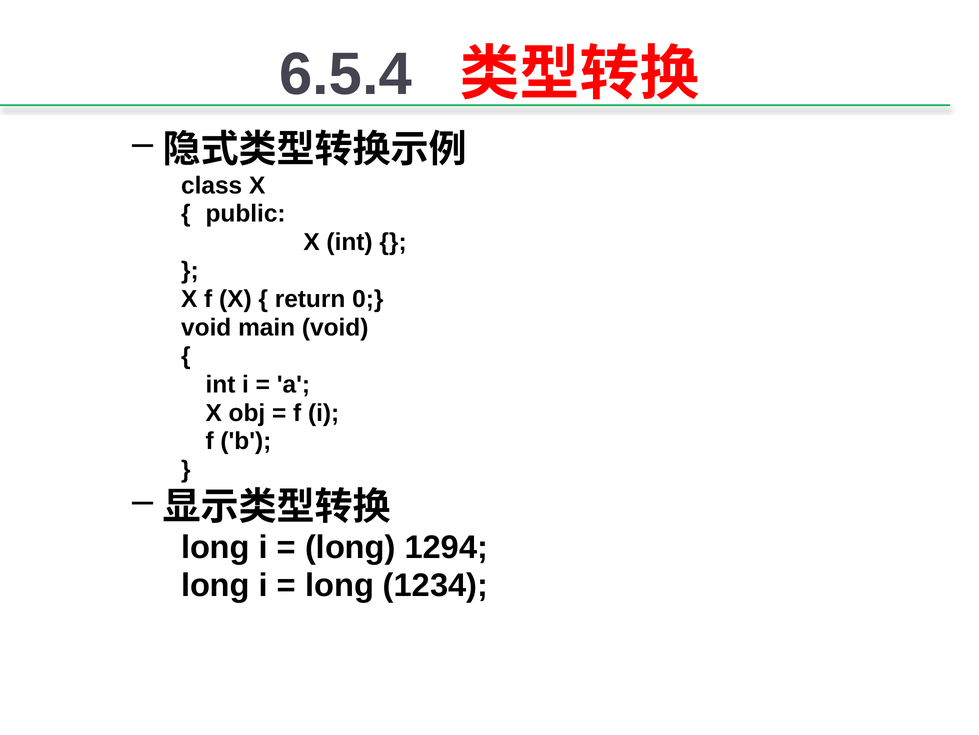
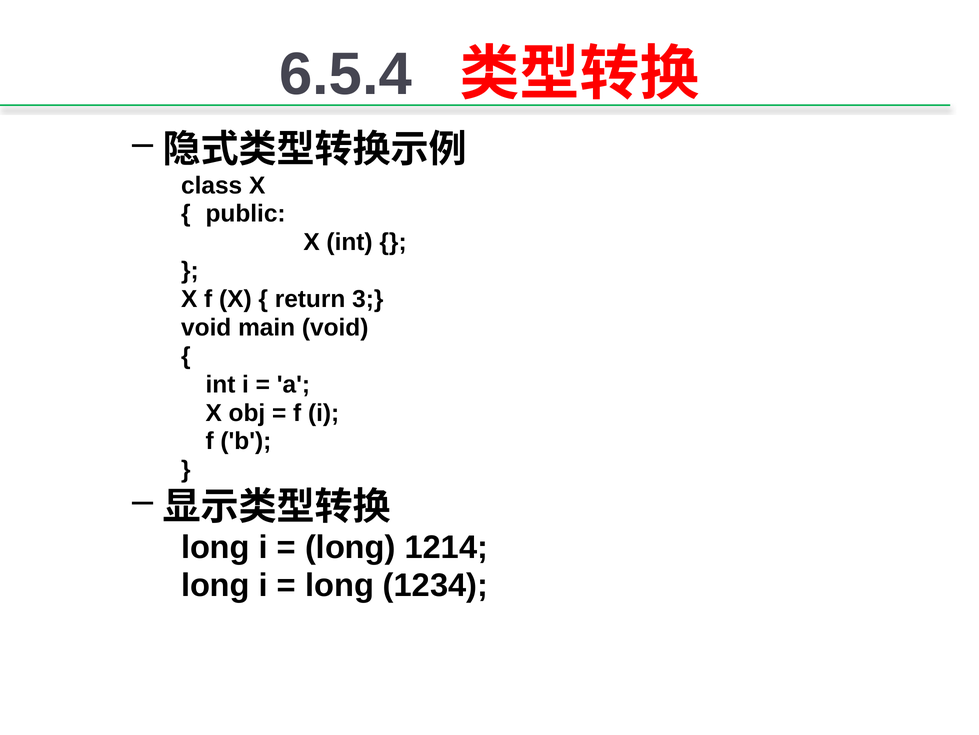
0: 0 -> 3
1294: 1294 -> 1214
